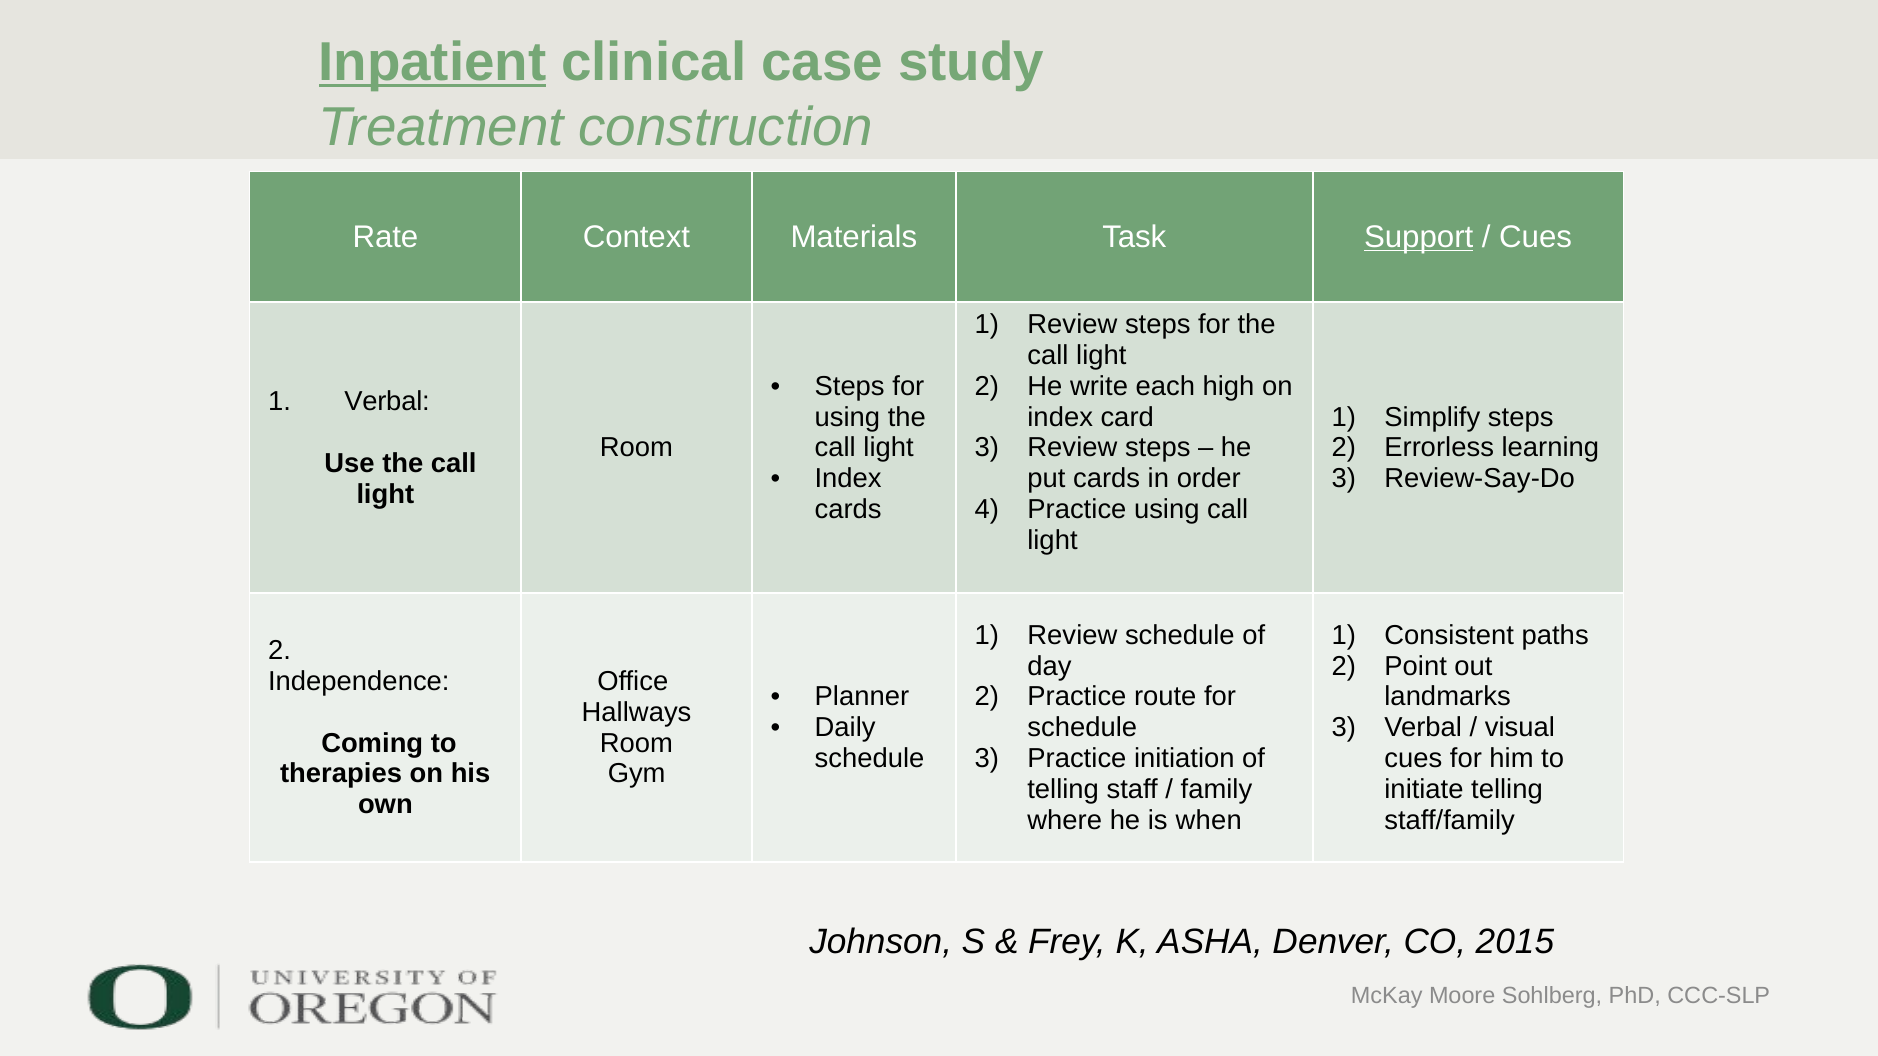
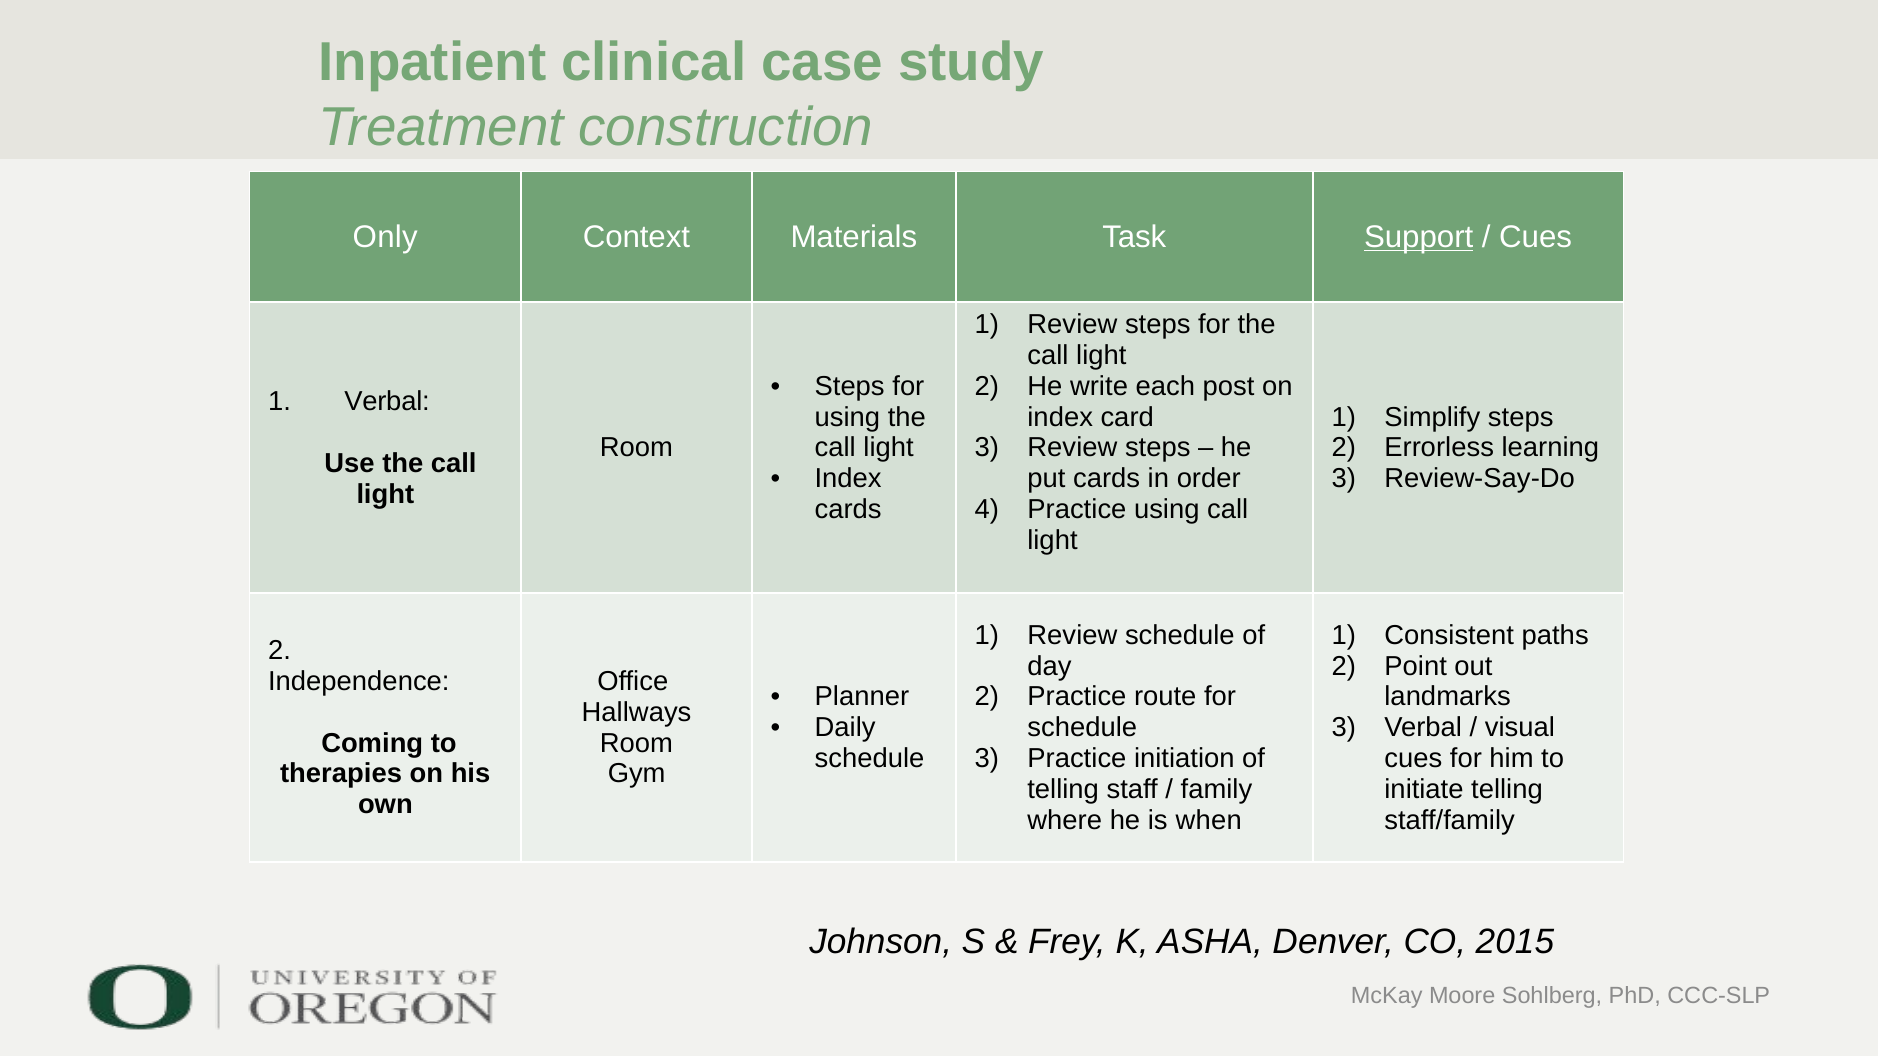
Inpatient underline: present -> none
Rate: Rate -> Only
high: high -> post
